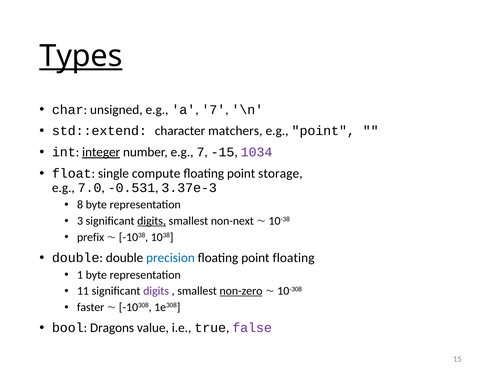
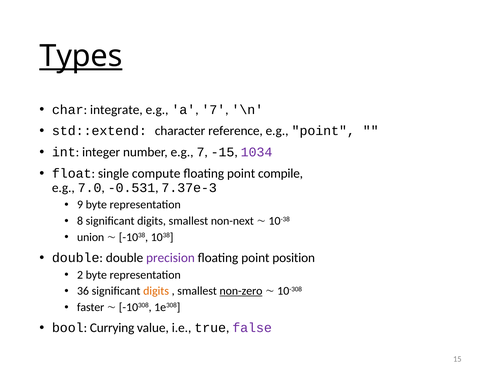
unsigned: unsigned -> integrate
matchers: matchers -> reference
integer underline: present -> none
storage: storage -> compile
3.37e-3: 3.37e-3 -> 7.37e-3
8: 8 -> 9
3: 3 -> 8
digits at (152, 221) underline: present -> none
prefix: prefix -> union
precision colour: blue -> purple
point floating: floating -> position
1: 1 -> 2
11: 11 -> 36
digits at (156, 291) colour: purple -> orange
Dragons: Dragons -> Currying
